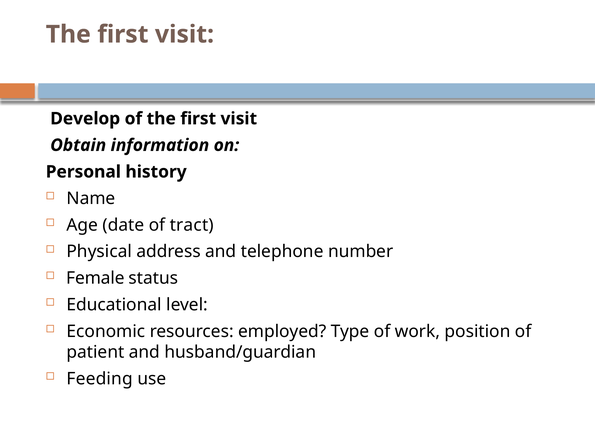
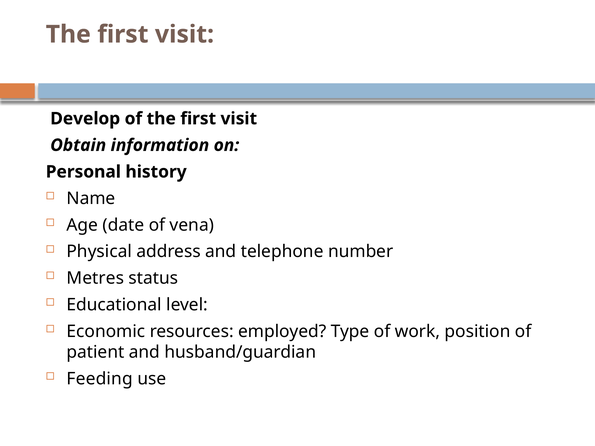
tract: tract -> vena
Female: Female -> Metres
